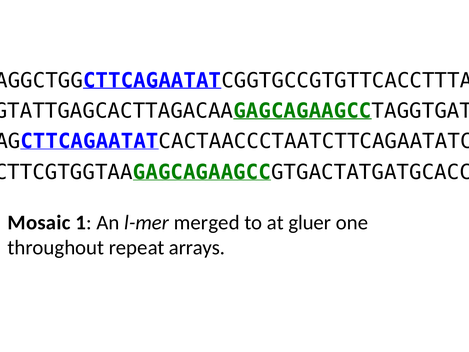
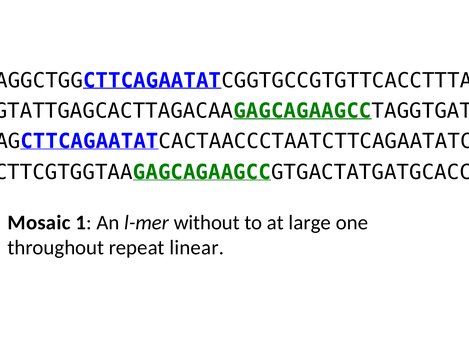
merged: merged -> without
gluer: gluer -> large
arrays: arrays -> linear
